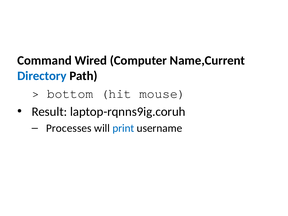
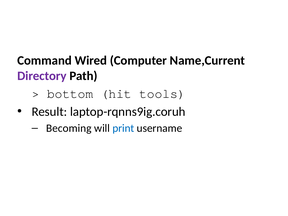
Directory colour: blue -> purple
mouse: mouse -> tools
Processes: Processes -> Becoming
